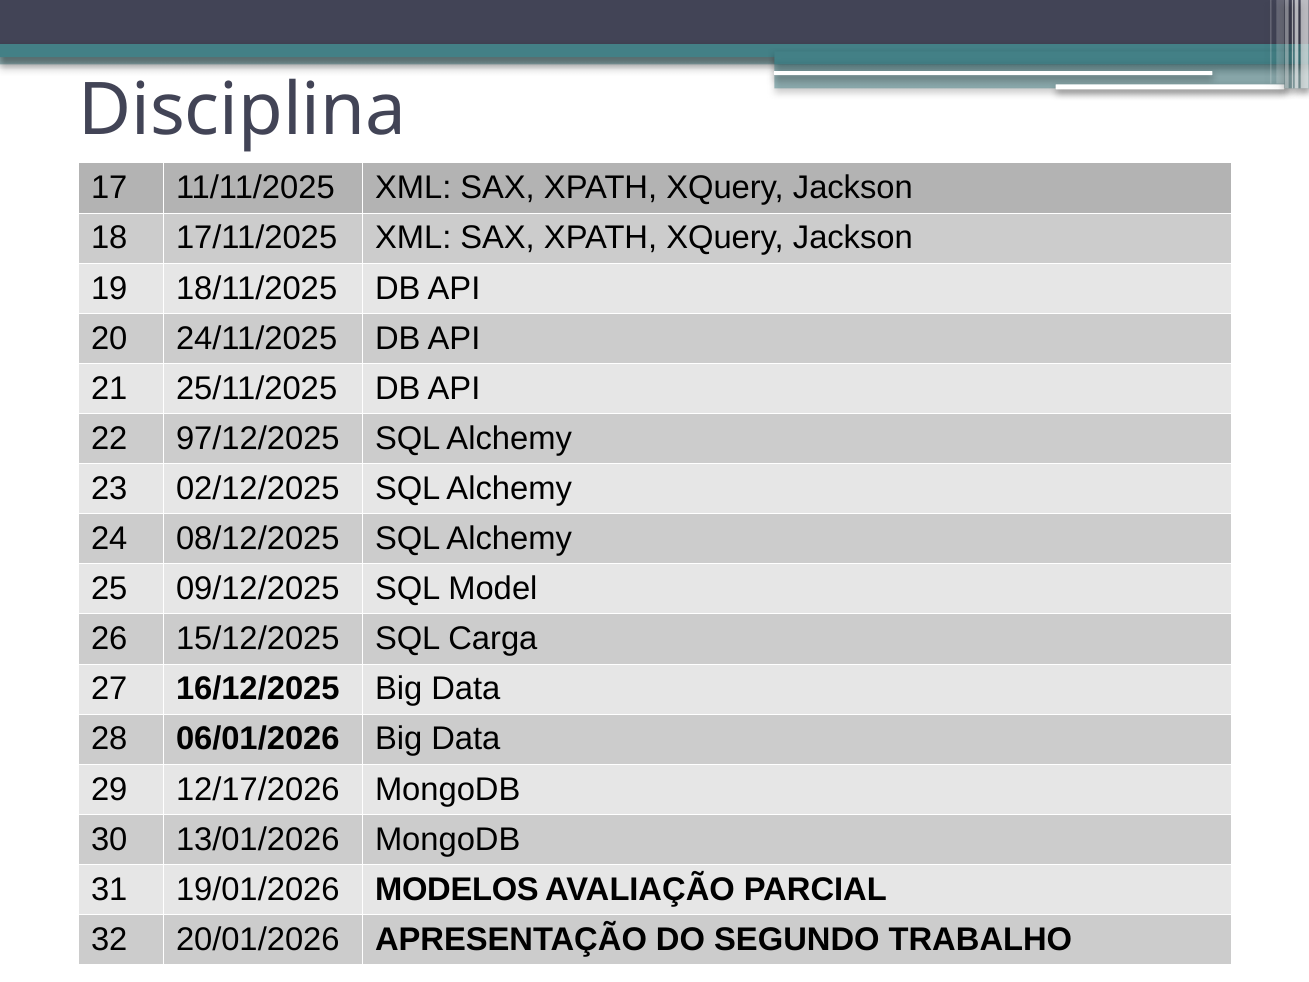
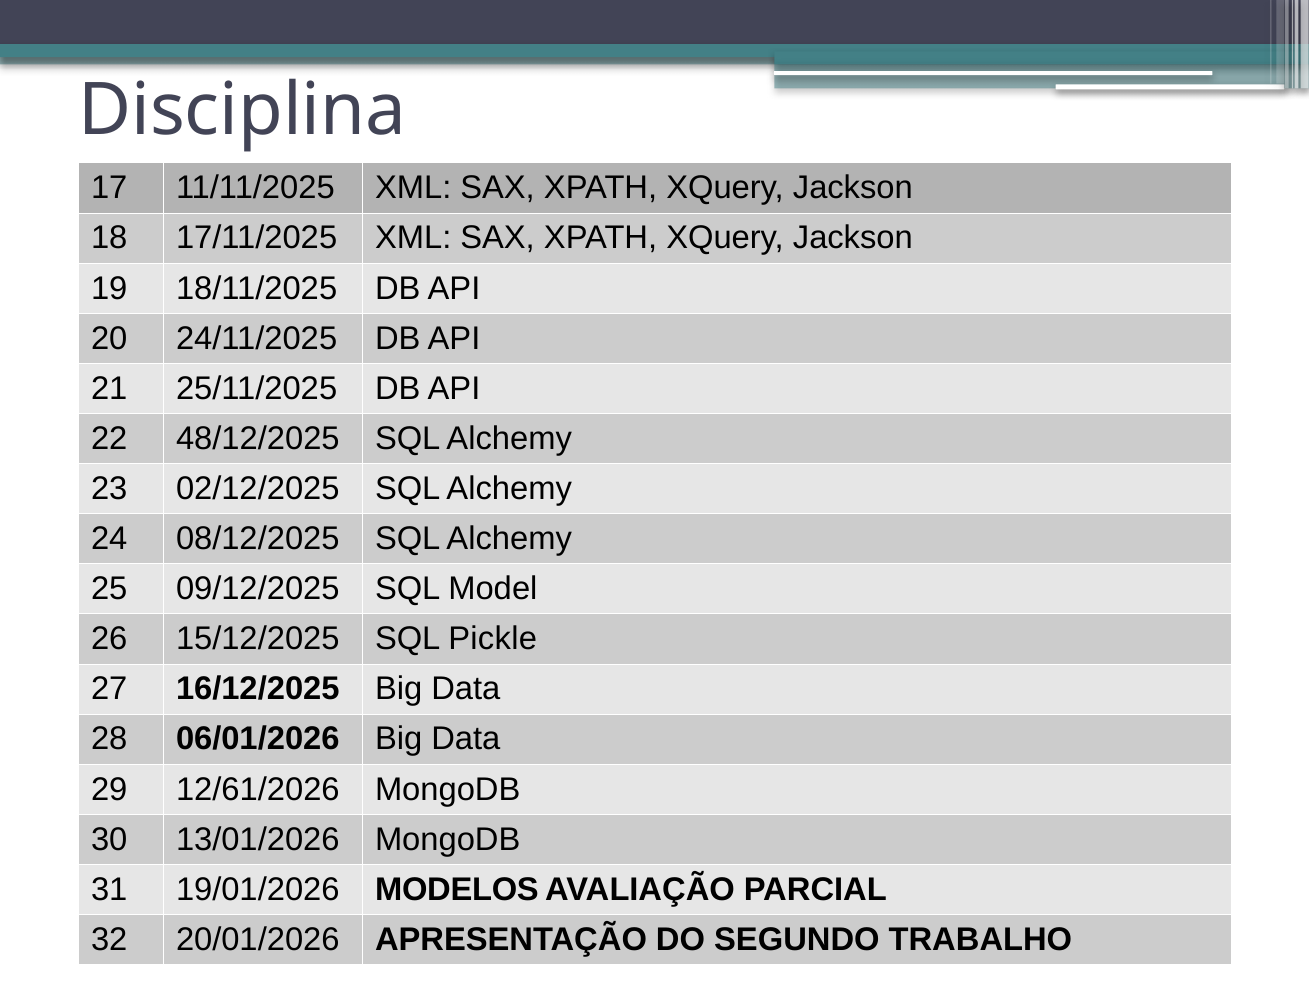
97/12/2025: 97/12/2025 -> 48/12/2025
Carga: Carga -> Pickle
12/17/2026: 12/17/2026 -> 12/61/2026
